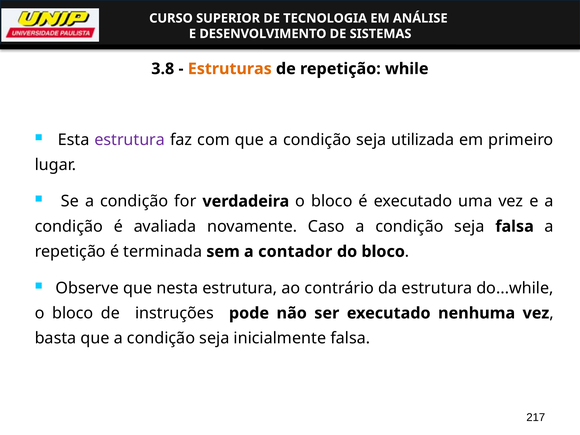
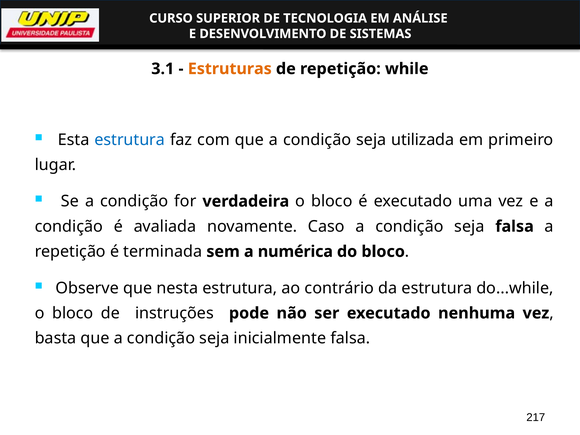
3.8: 3.8 -> 3.1
estrutura at (130, 140) colour: purple -> blue
contador: contador -> numérica
